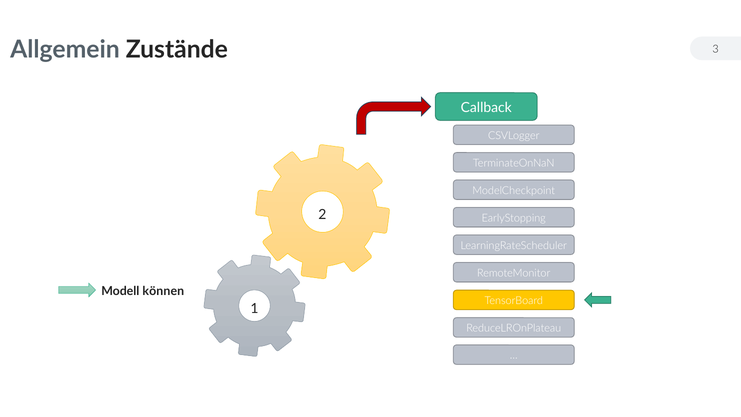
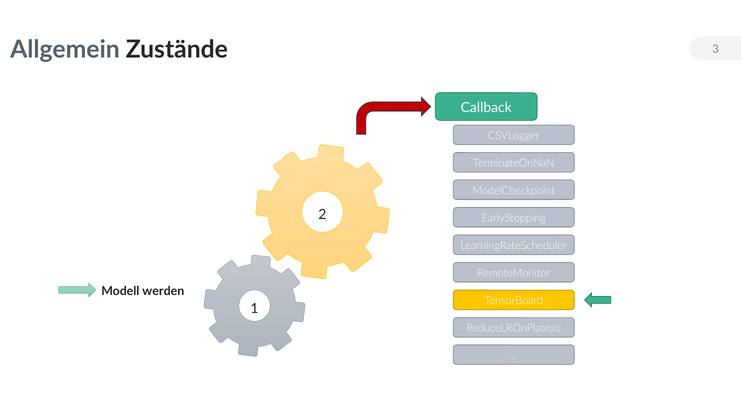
können: können -> werden
